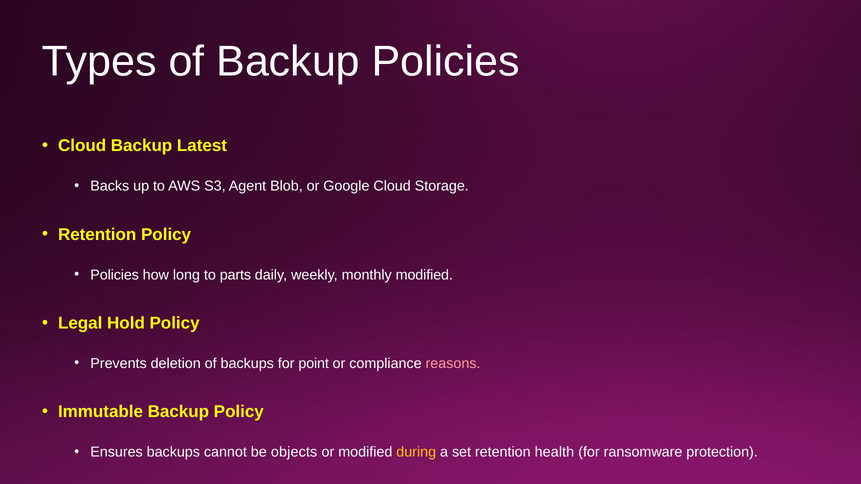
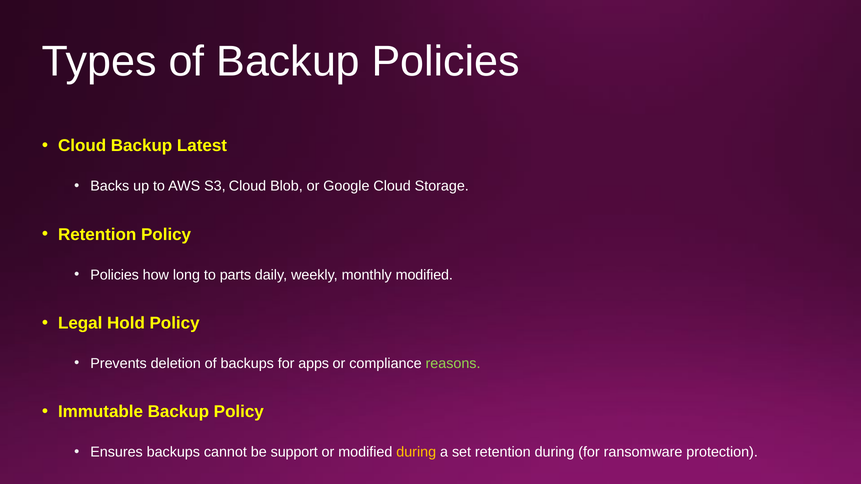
S3 Agent: Agent -> Cloud
point: point -> apps
reasons colour: pink -> light green
objects: objects -> support
retention health: health -> during
